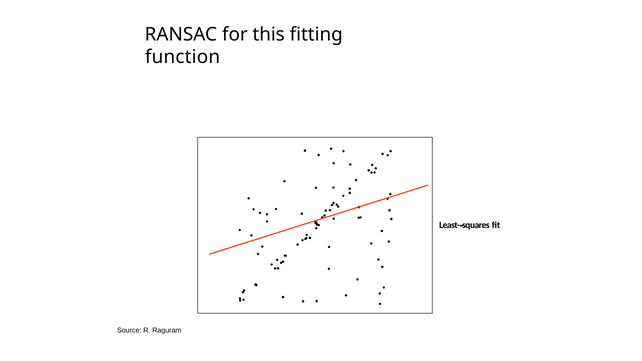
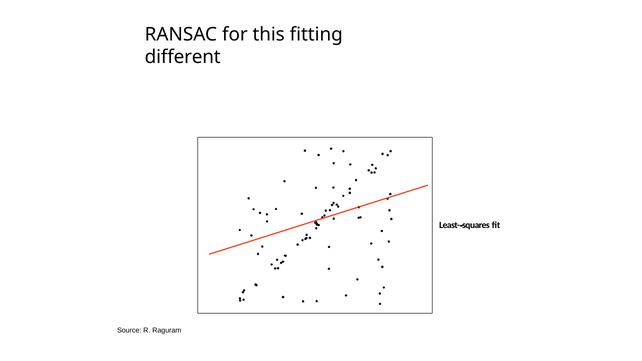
function: function -> different
